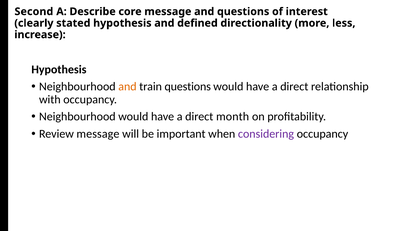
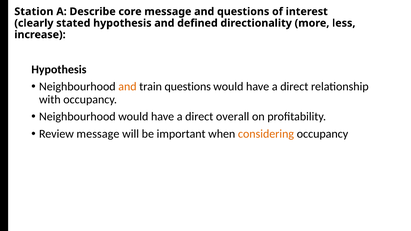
Second: Second -> Station
month: month -> overall
considering colour: purple -> orange
